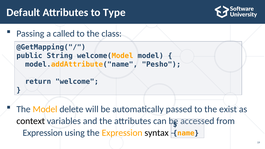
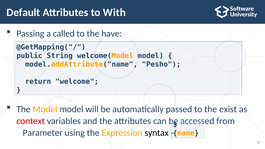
Type: Type -> With
class: class -> have
Model delete: delete -> model
context colour: black -> red
Expression at (43, 133): Expression -> Parameter
